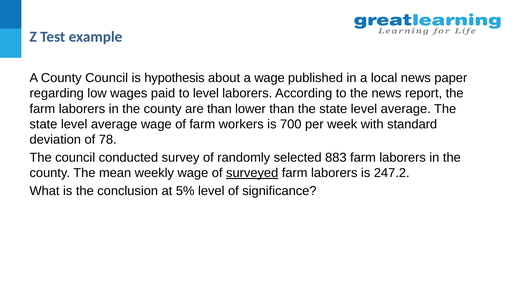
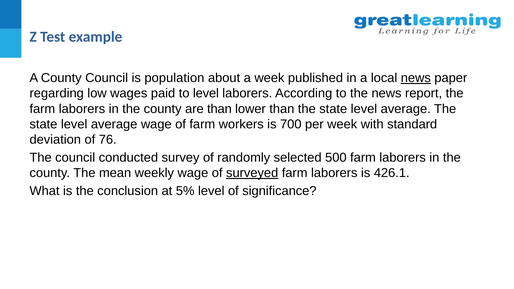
hypothesis: hypothesis -> population
a wage: wage -> week
news at (416, 78) underline: none -> present
78: 78 -> 76
883: 883 -> 500
247.2: 247.2 -> 426.1
